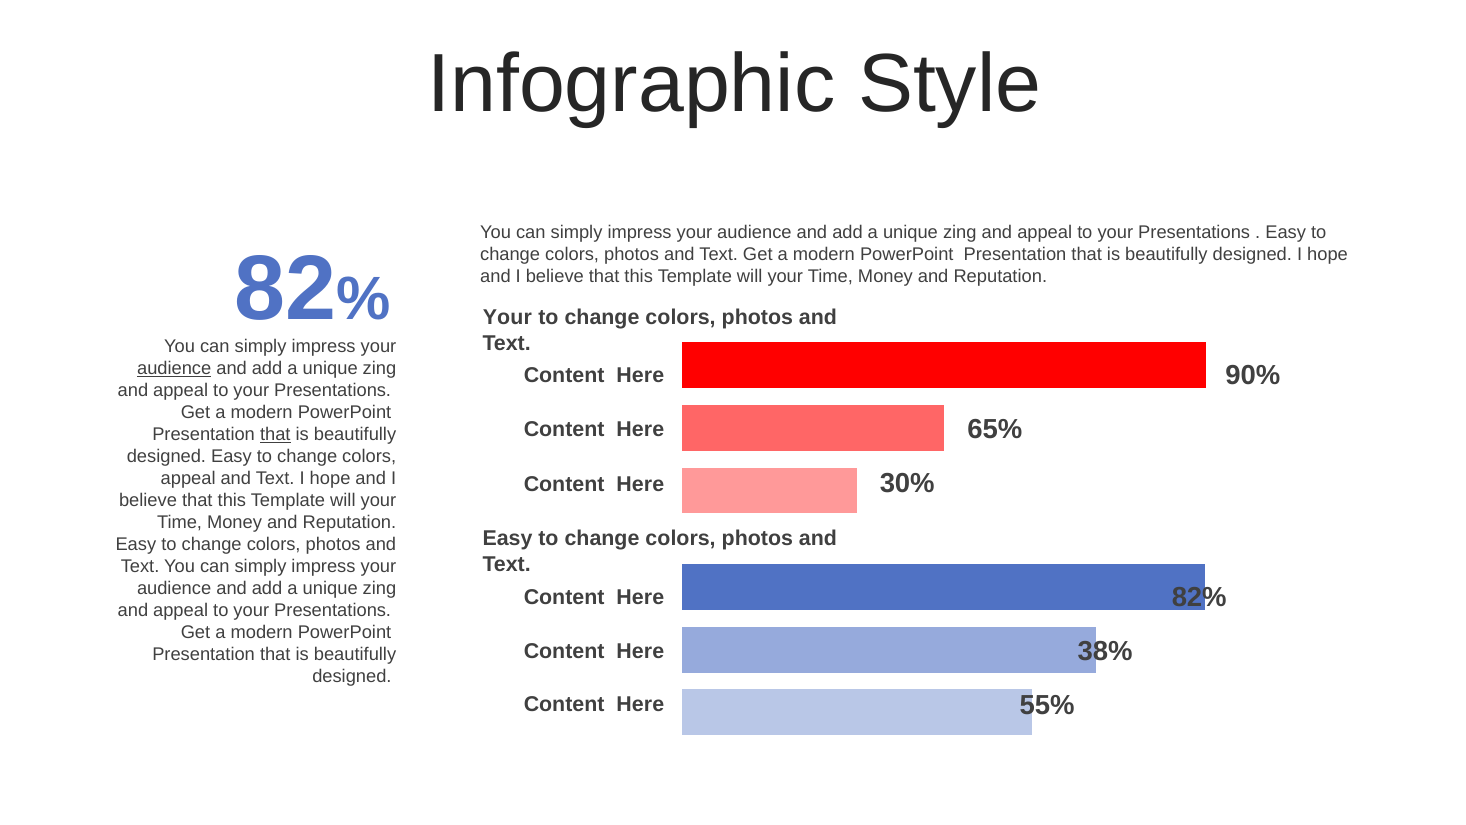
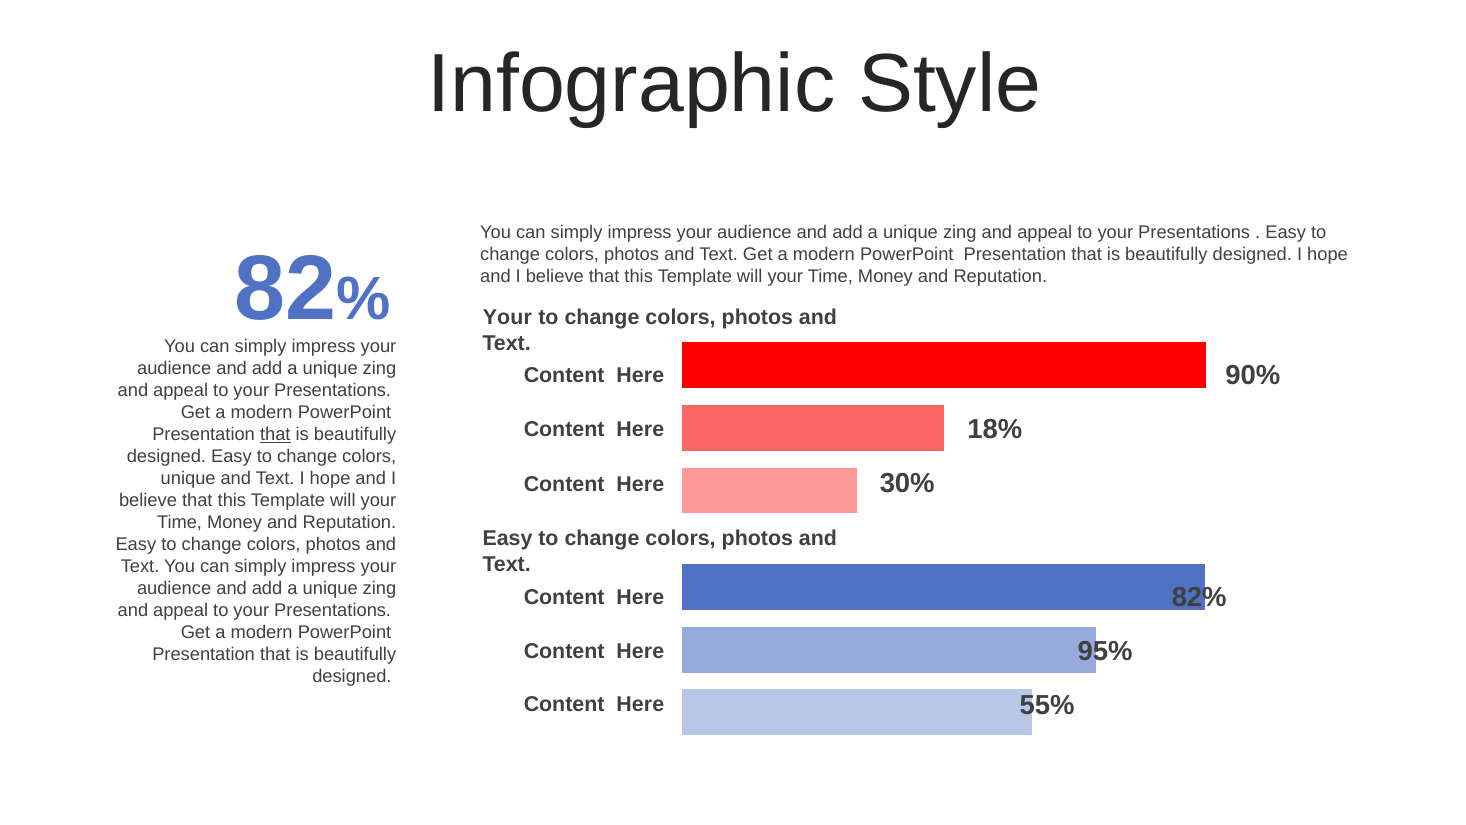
audience at (174, 368) underline: present -> none
65%: 65% -> 18%
appeal at (188, 478): appeal -> unique
38%: 38% -> 95%
